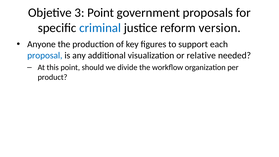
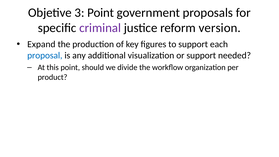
criminal colour: blue -> purple
Anyone: Anyone -> Expand
or relative: relative -> support
